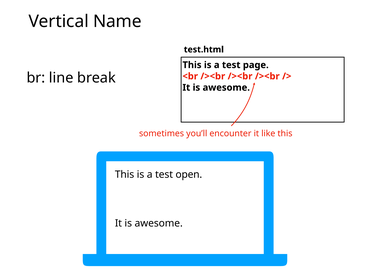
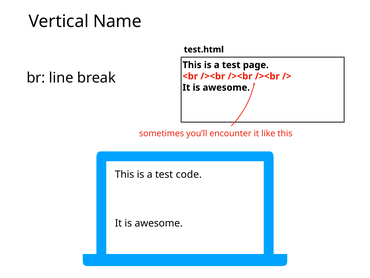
open: open -> code
